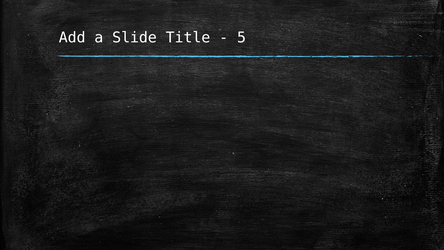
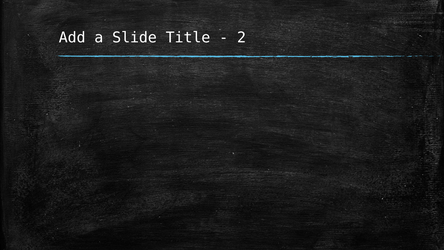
5: 5 -> 2
